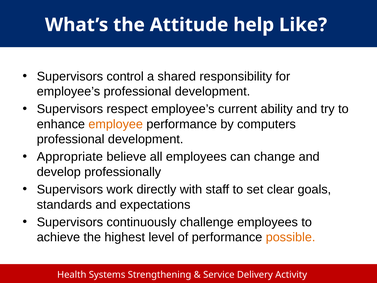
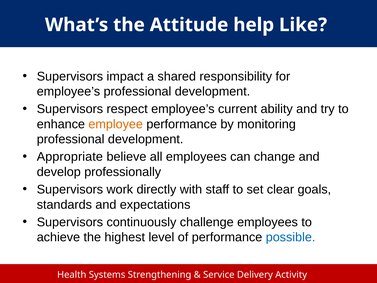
control: control -> impact
computers: computers -> monitoring
possible colour: orange -> blue
